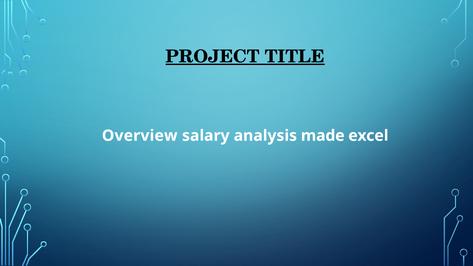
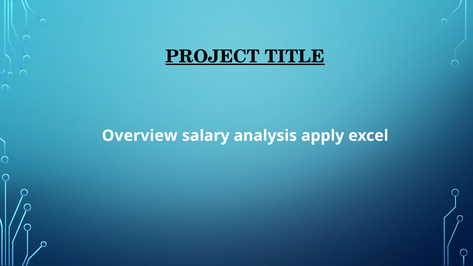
made: made -> apply
